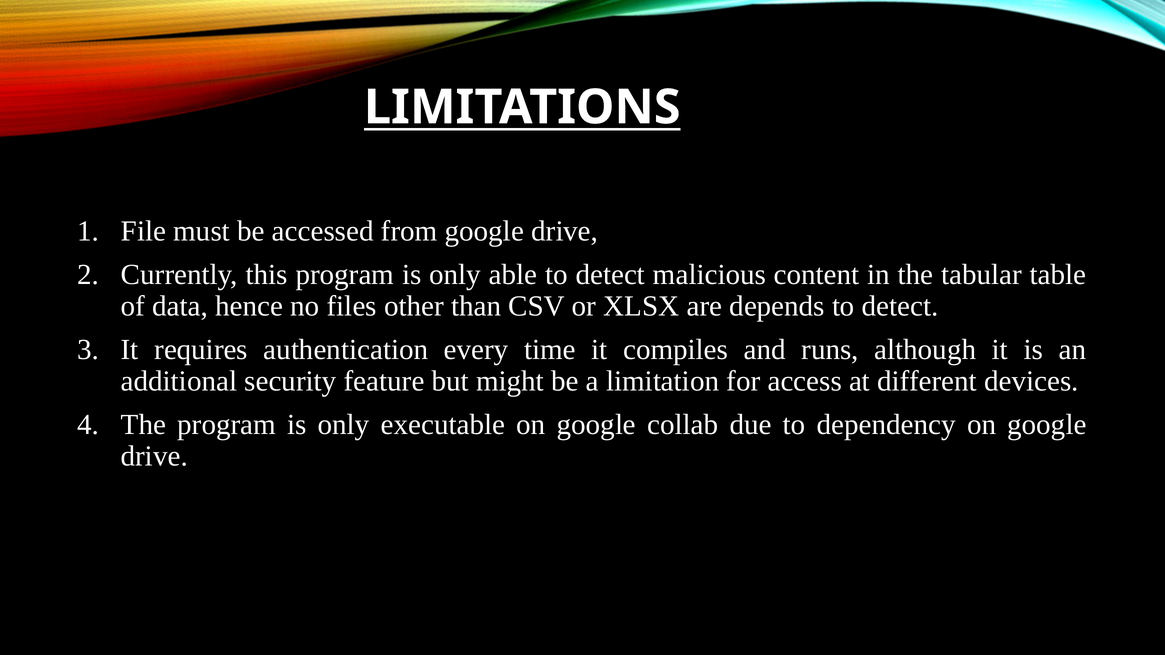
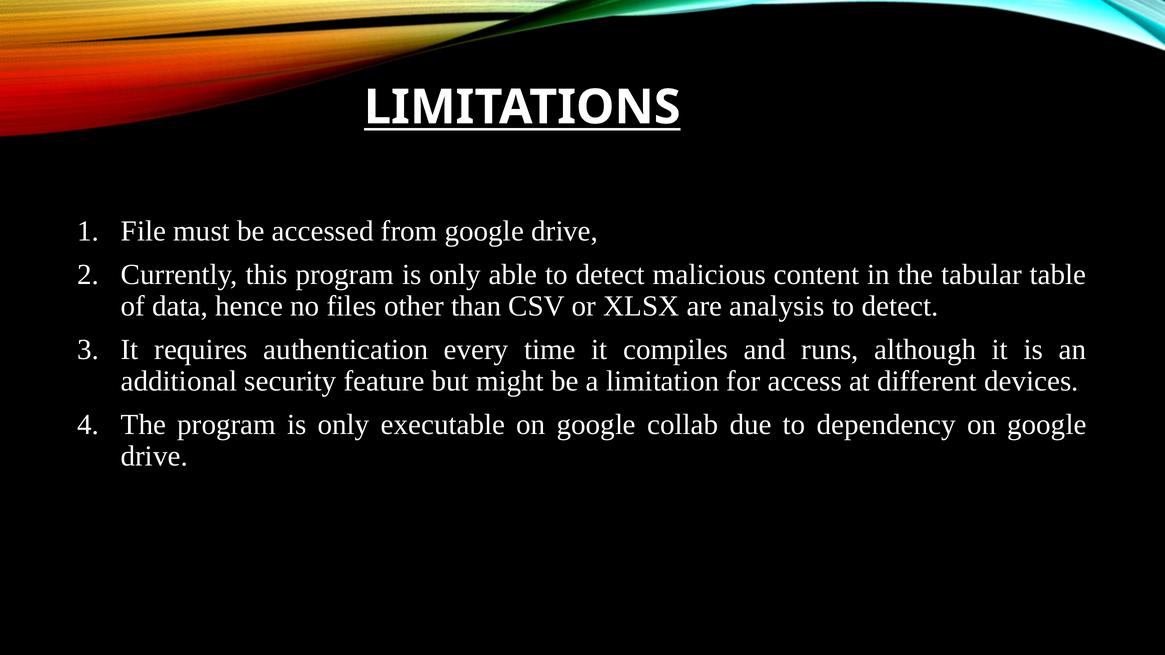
depends: depends -> analysis
